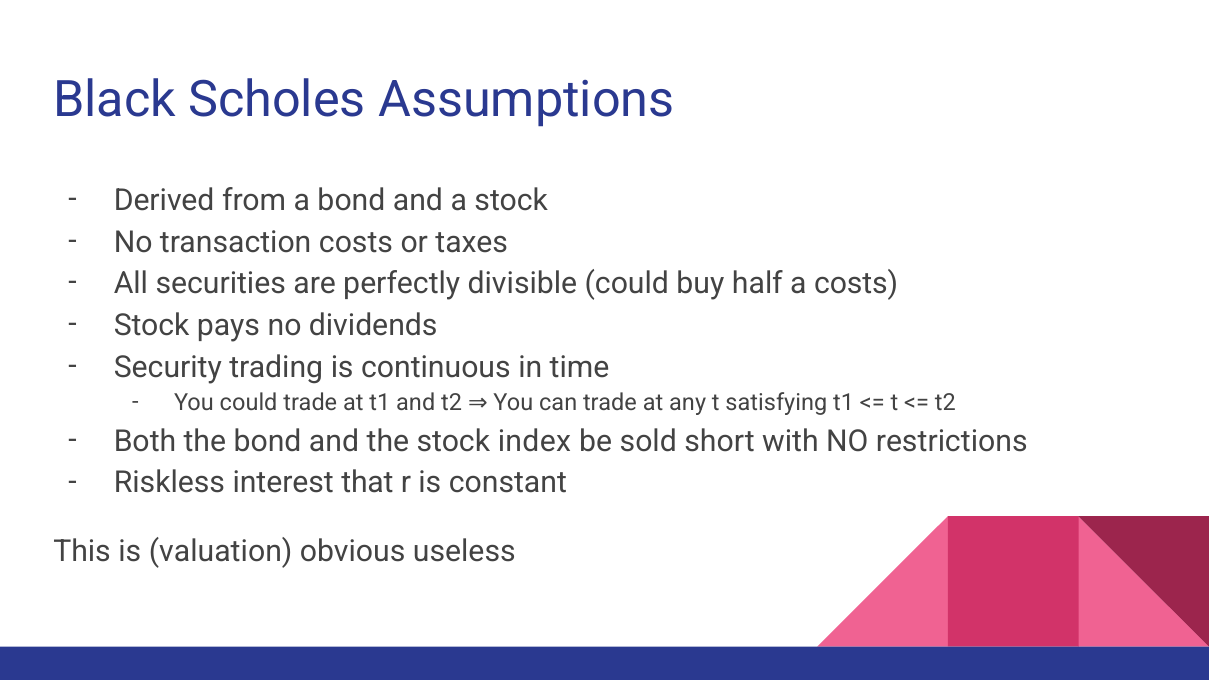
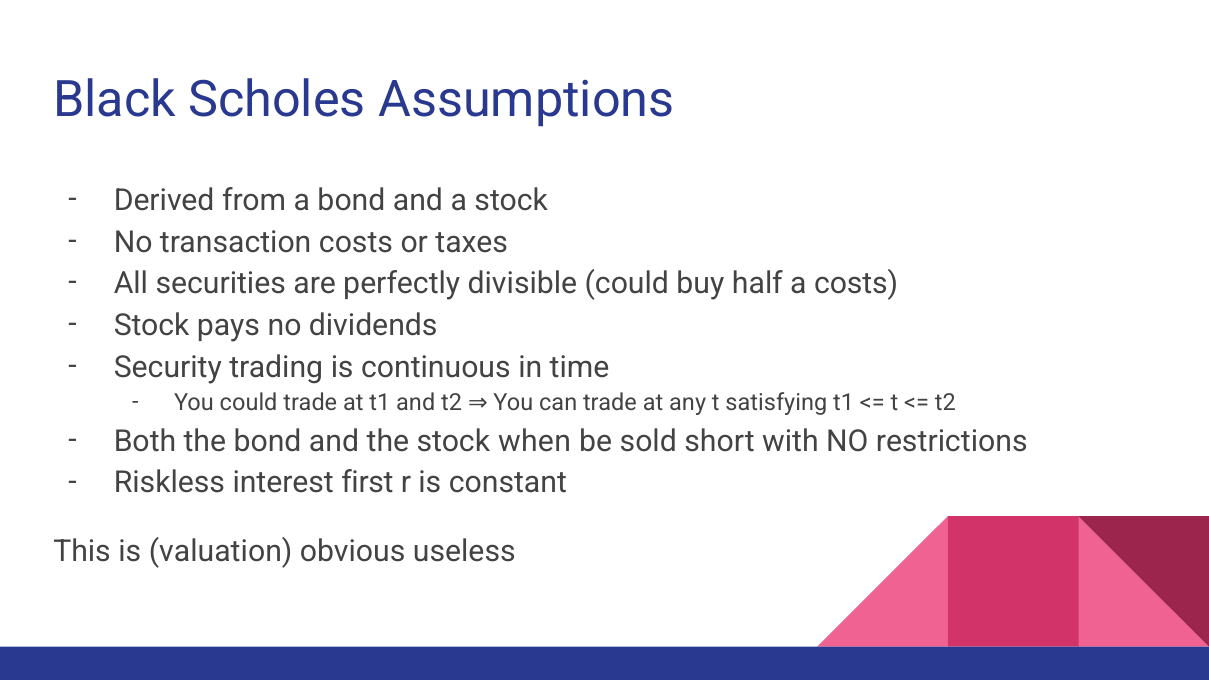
index: index -> when
that: that -> first
